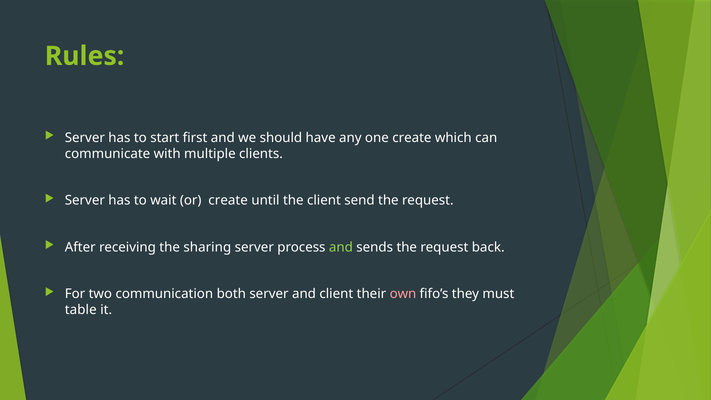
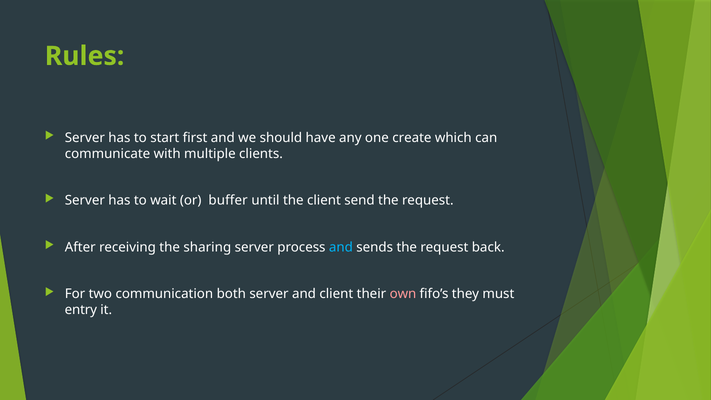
or create: create -> buffer
and at (341, 247) colour: light green -> light blue
table: table -> entry
